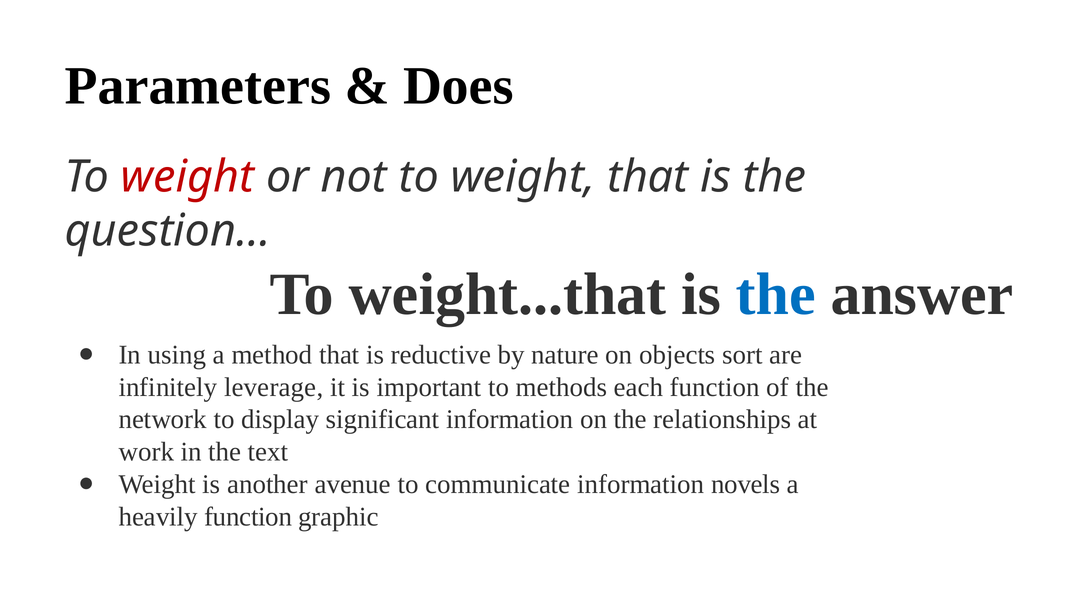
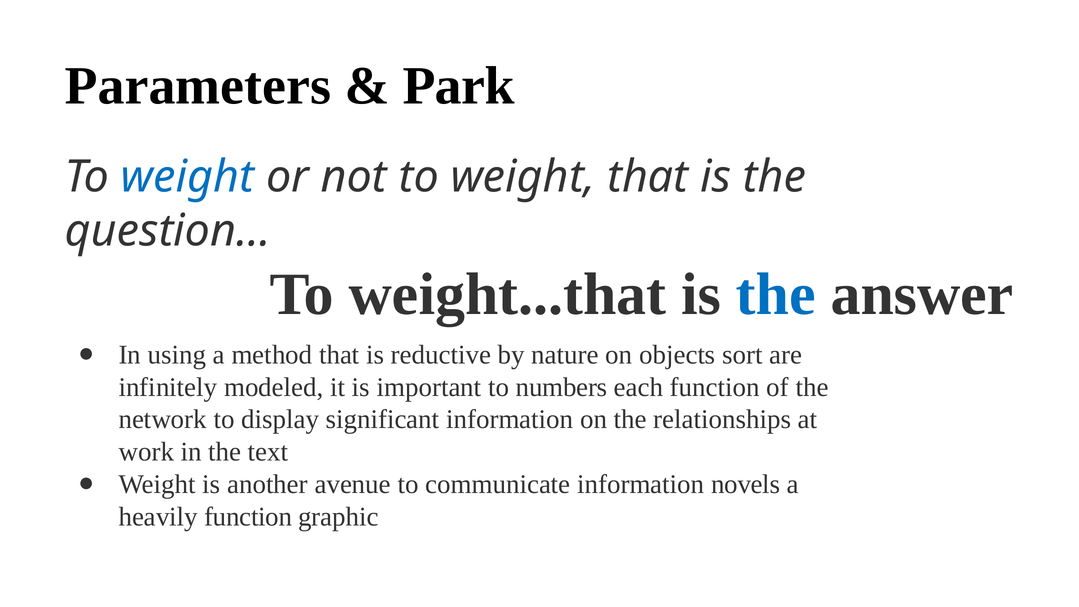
Does: Does -> Park
weight at (188, 177) colour: red -> blue
leverage: leverage -> modeled
methods: methods -> numbers
